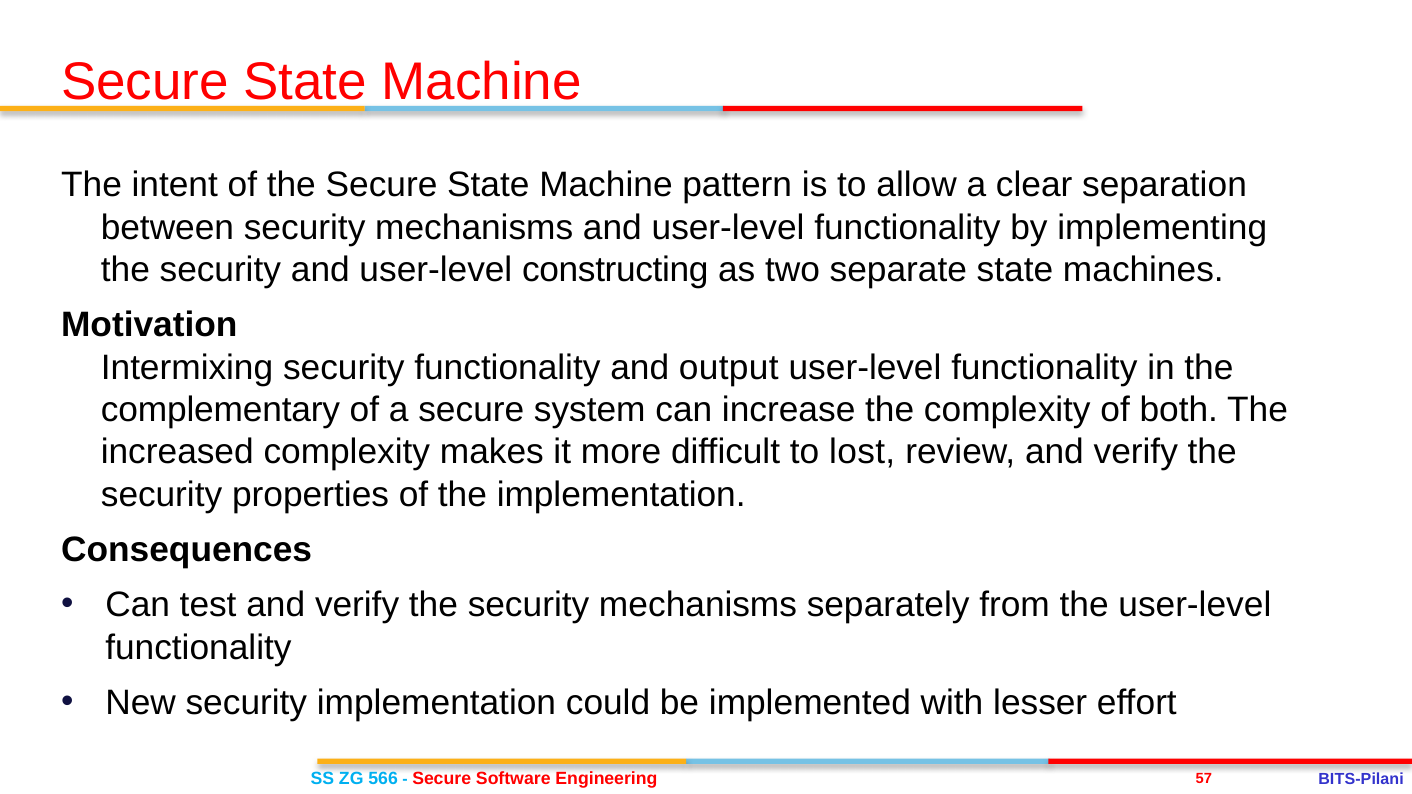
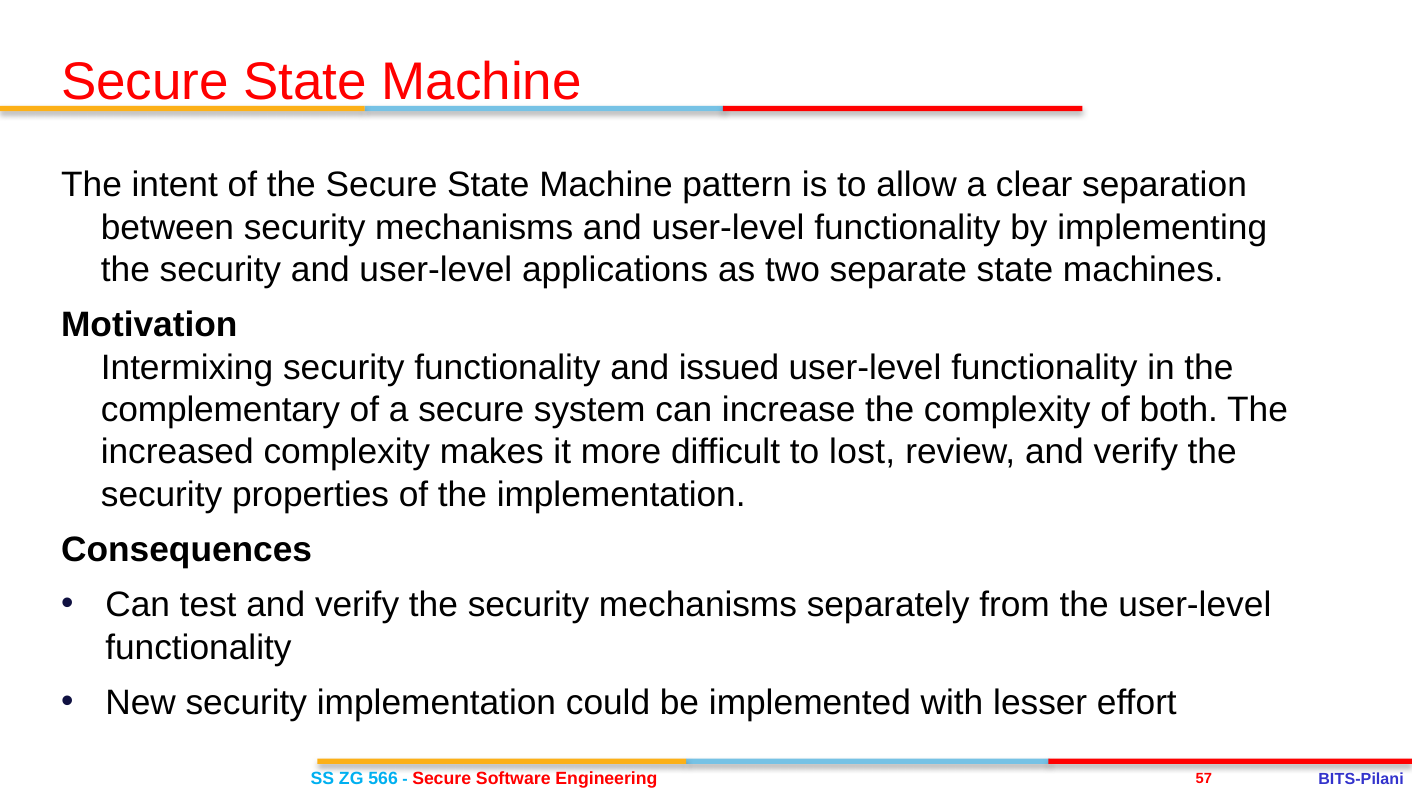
constructing: constructing -> applications
output: output -> issued
